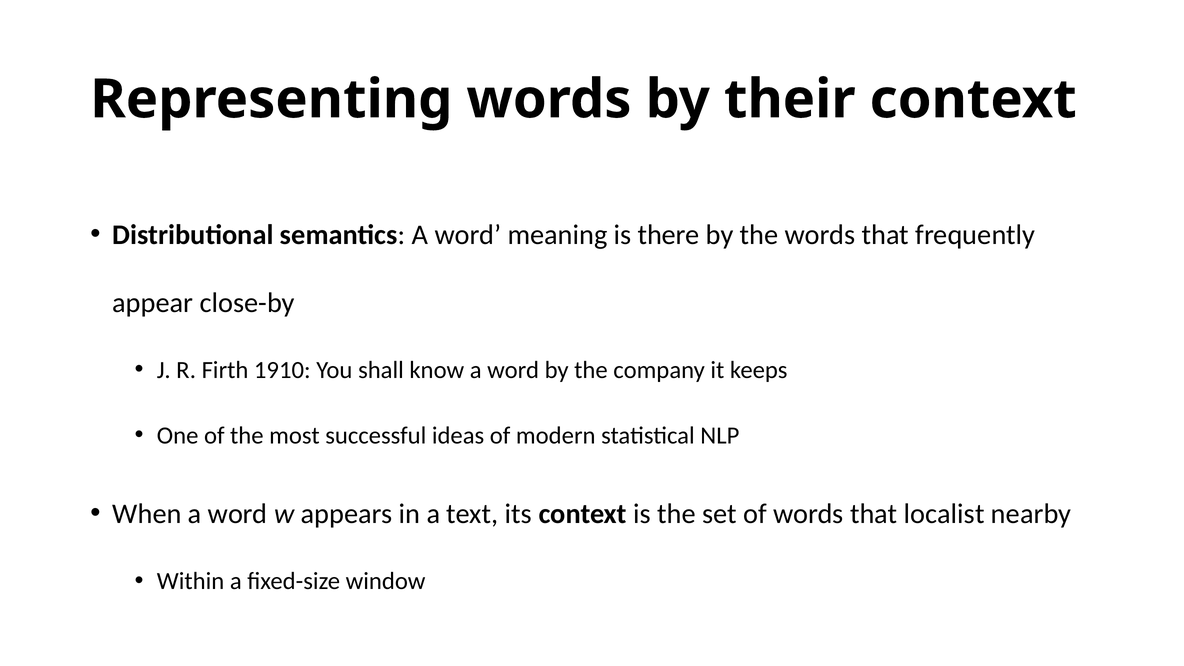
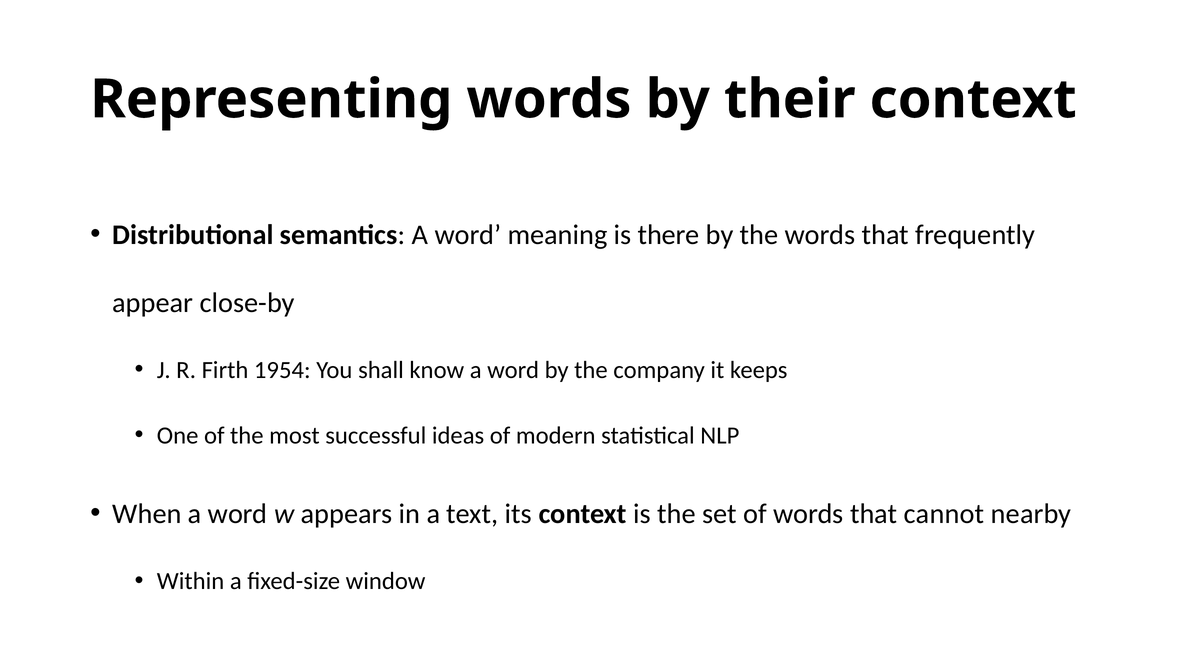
1910: 1910 -> 1954
localist: localist -> cannot
